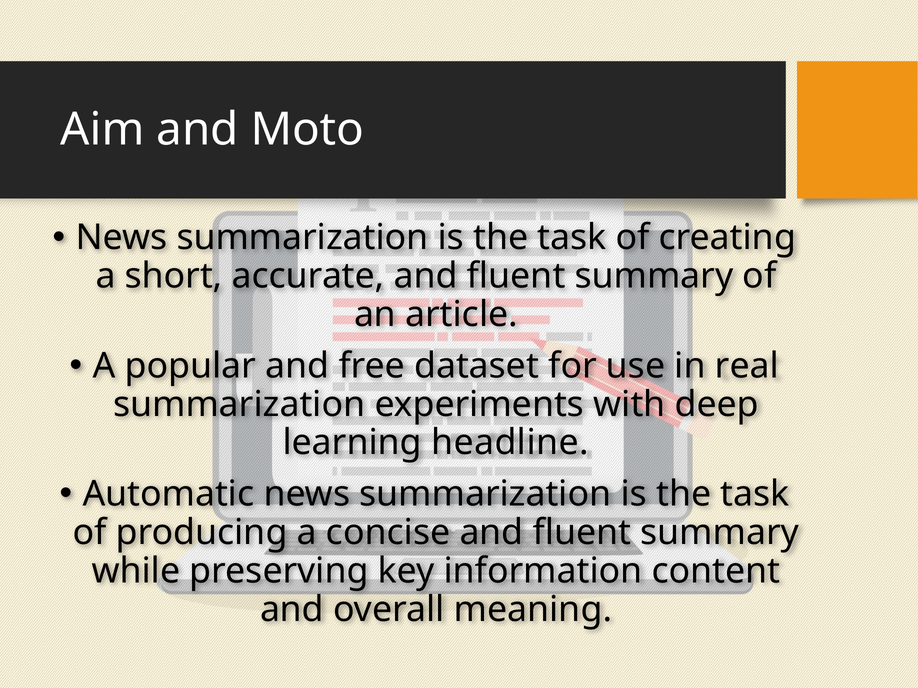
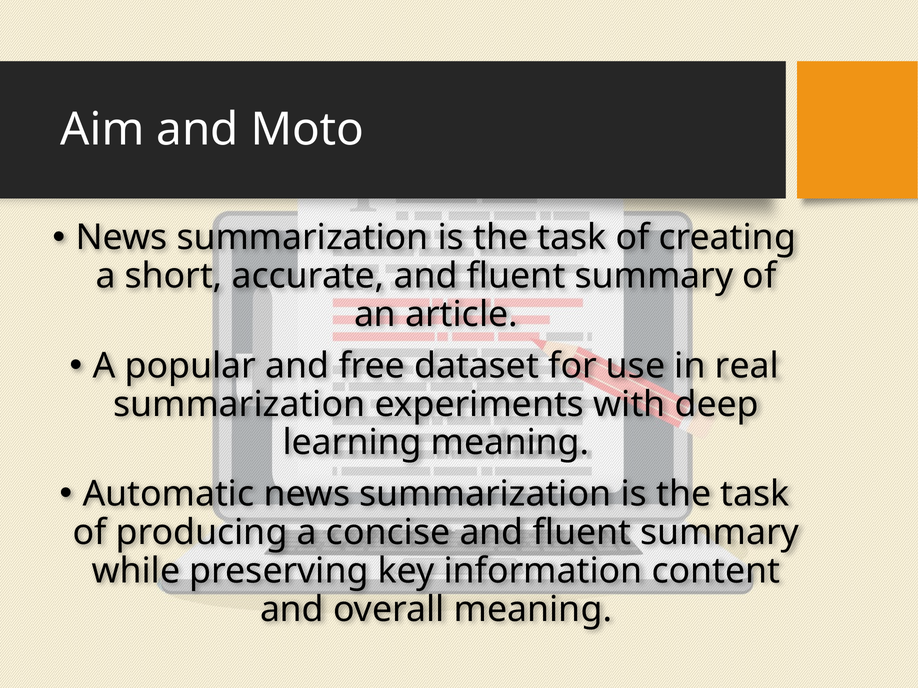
learning headline: headline -> meaning
